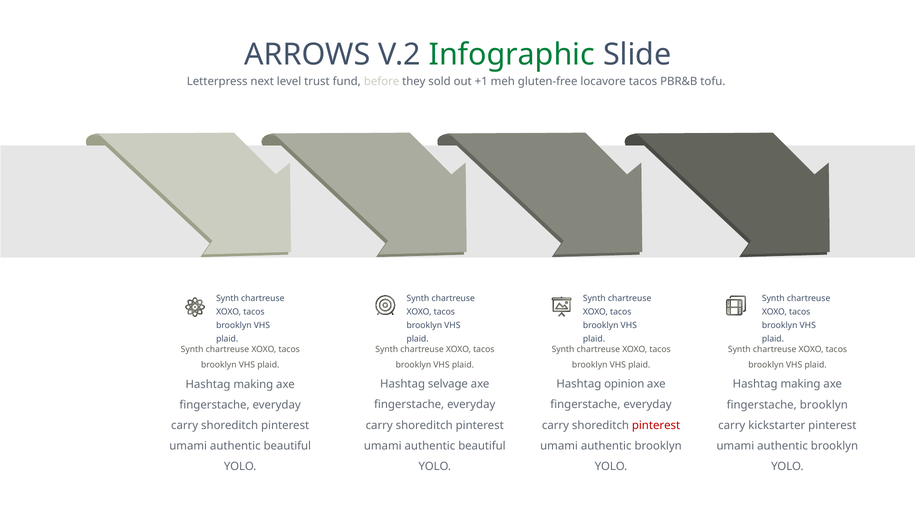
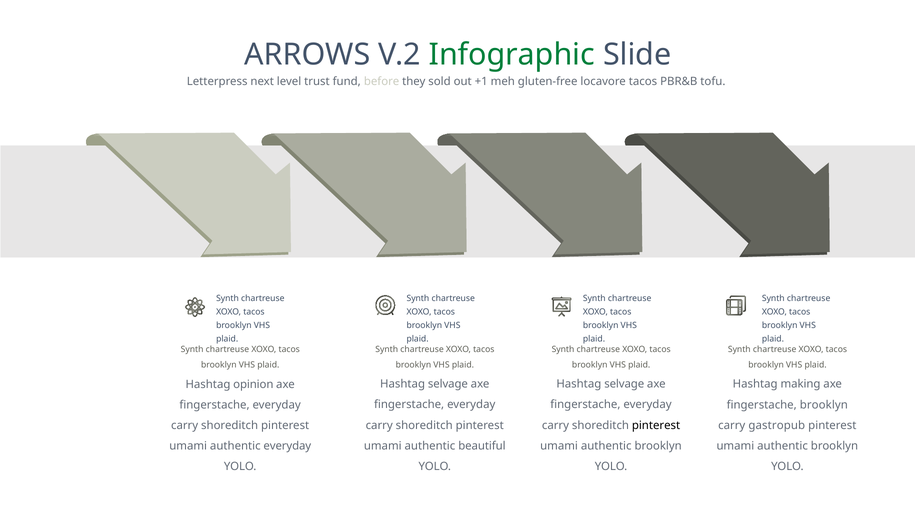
opinion at (624, 384): opinion -> selvage
making at (253, 384): making -> opinion
pinterest at (656, 425) colour: red -> black
kickstarter: kickstarter -> gastropub
beautiful at (287, 446): beautiful -> everyday
